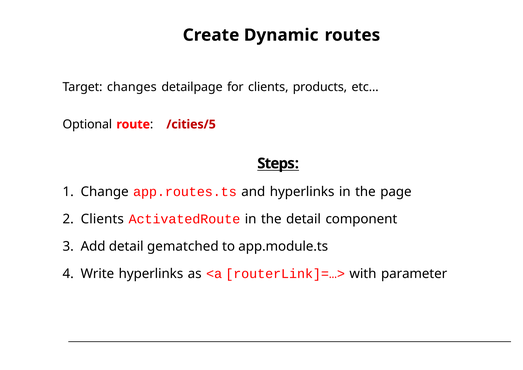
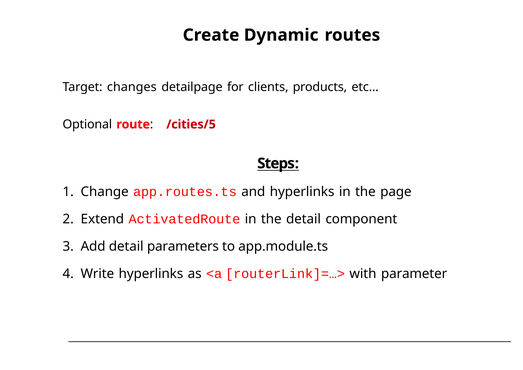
Clients at (102, 219): Clients -> Extend
gematched: gematched -> parameters
